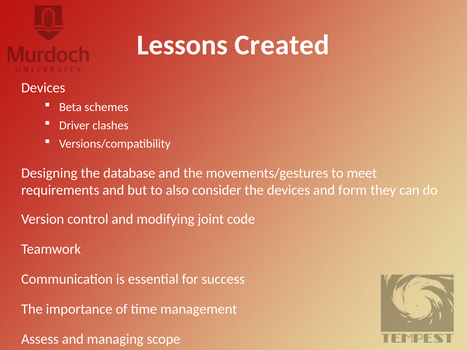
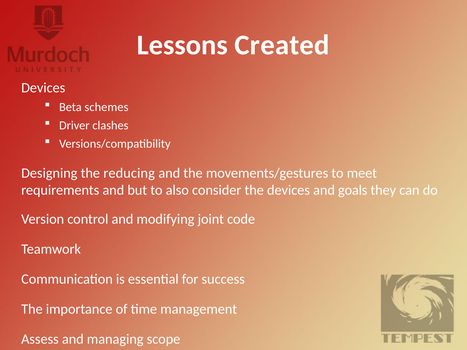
database: database -> reducing
form: form -> goals
